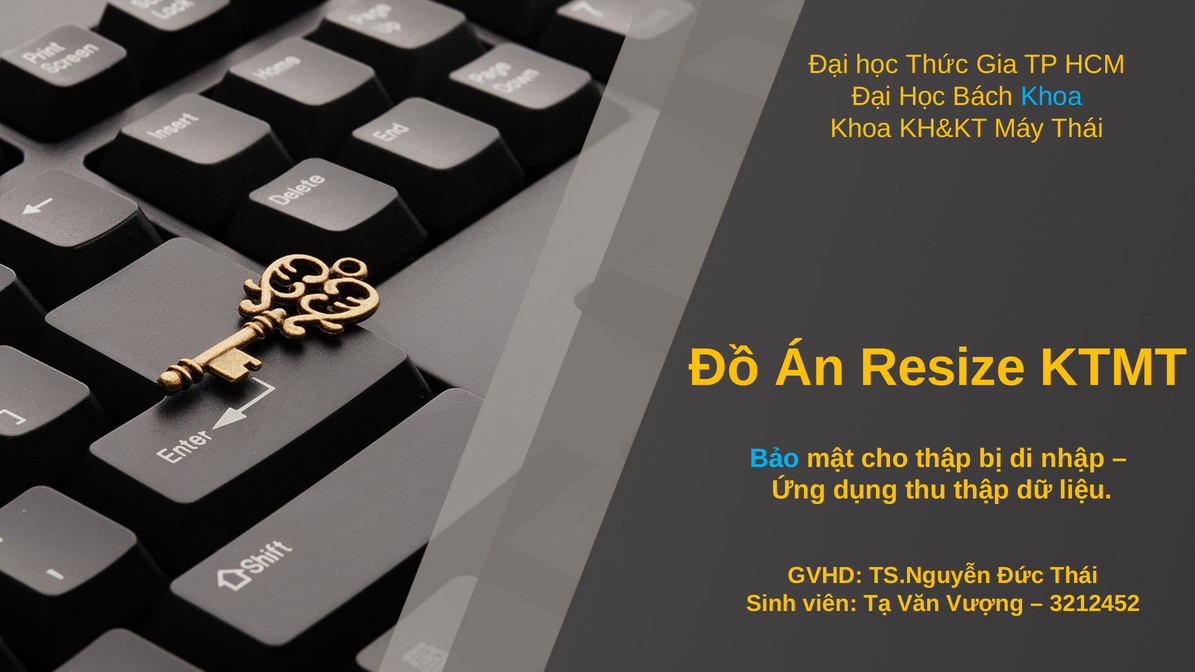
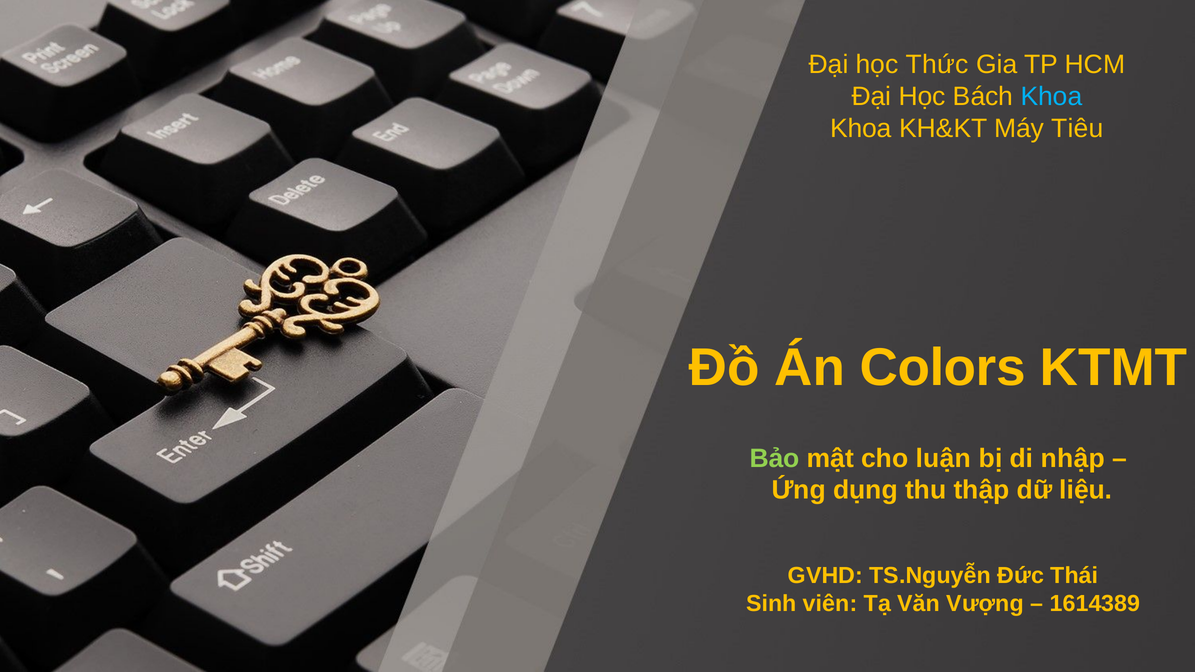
Máy Thái: Thái -> Tiêu
Resize: Resize -> Colors
Bảo colour: light blue -> light green
cho thập: thập -> luận
3212452: 3212452 -> 1614389
